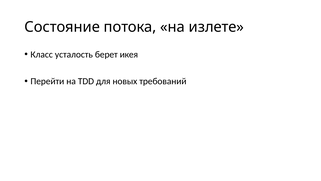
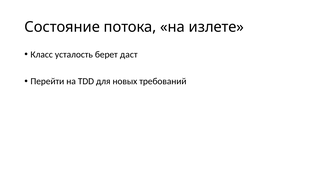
икея: икея -> даст
